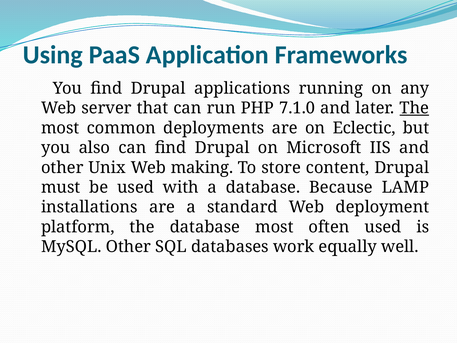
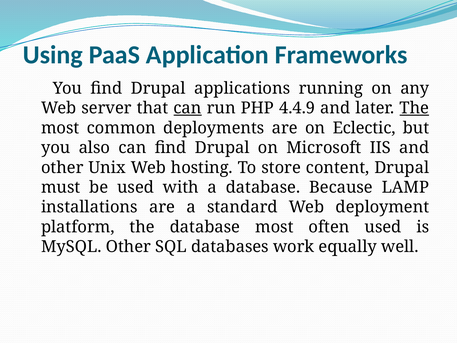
can at (188, 108) underline: none -> present
7.1.0: 7.1.0 -> 4.4.9
making: making -> hosting
